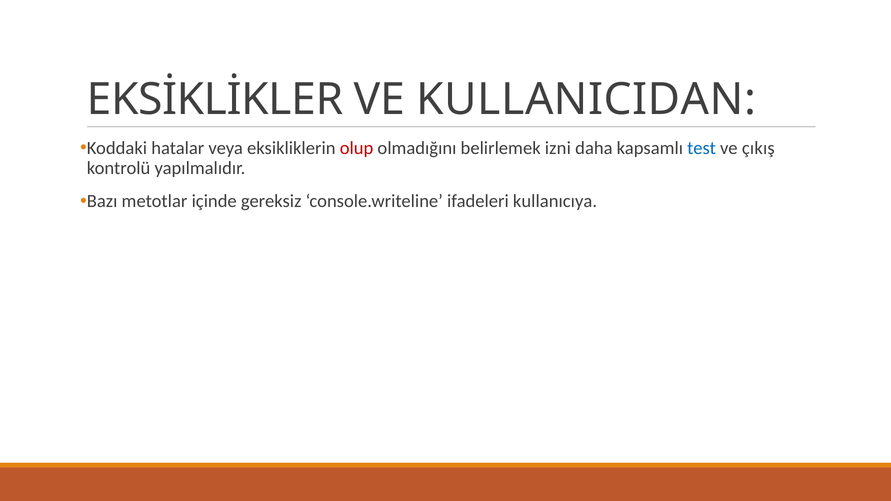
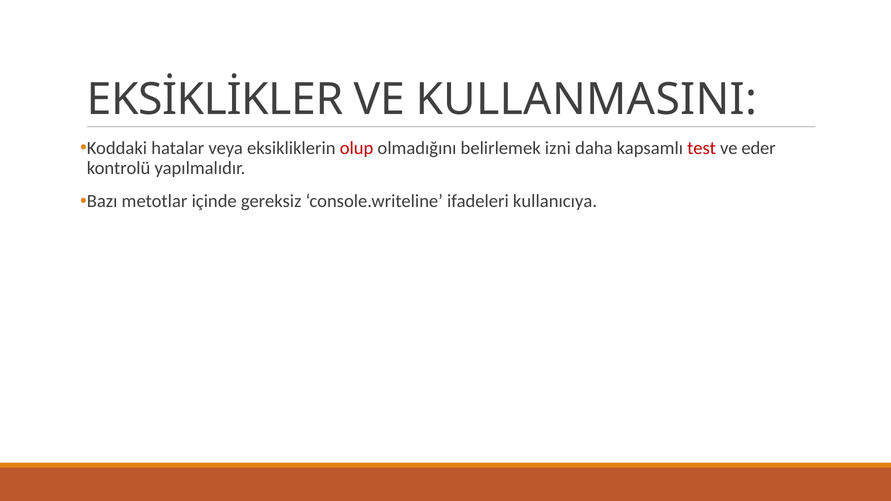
KULLANICIDAN: KULLANICIDAN -> KULLANMASINI
test colour: blue -> red
çıkış: çıkış -> eder
